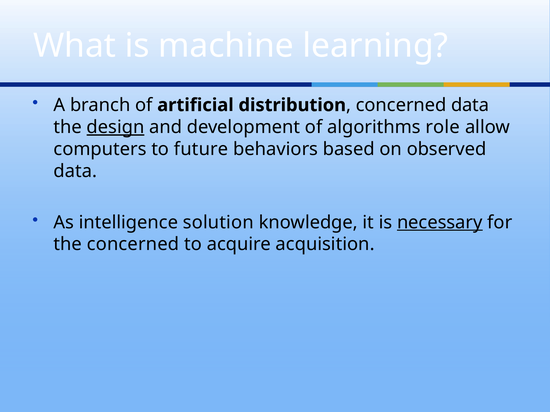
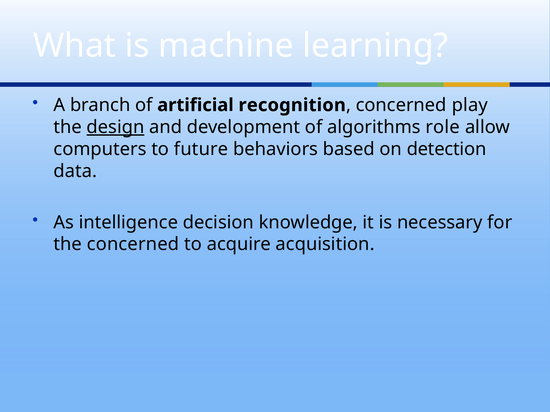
distribution: distribution -> recognition
concerned data: data -> play
observed: observed -> detection
solution: solution -> decision
necessary underline: present -> none
